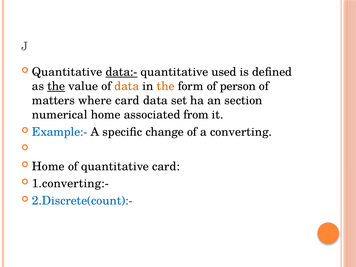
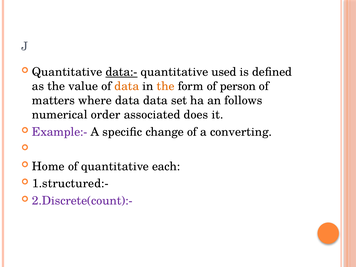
the at (56, 86) underline: present -> none
where card: card -> data
section: section -> follows
numerical home: home -> order
from: from -> does
Example:- colour: blue -> purple
quantitative card: card -> each
1.converting:-: 1.converting:- -> 1.structured:-
2.Discrete(count):- colour: blue -> purple
